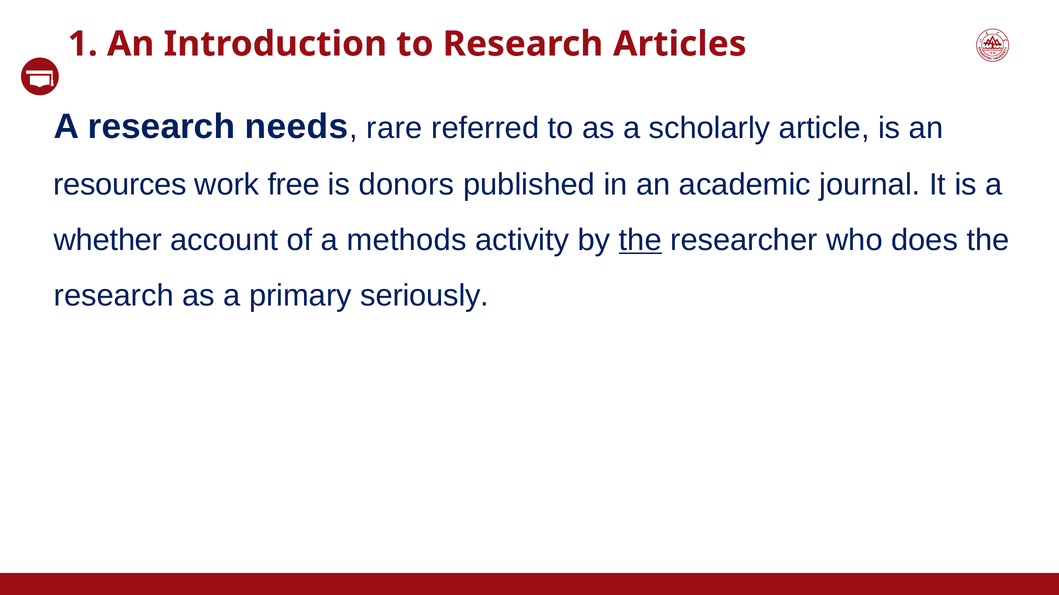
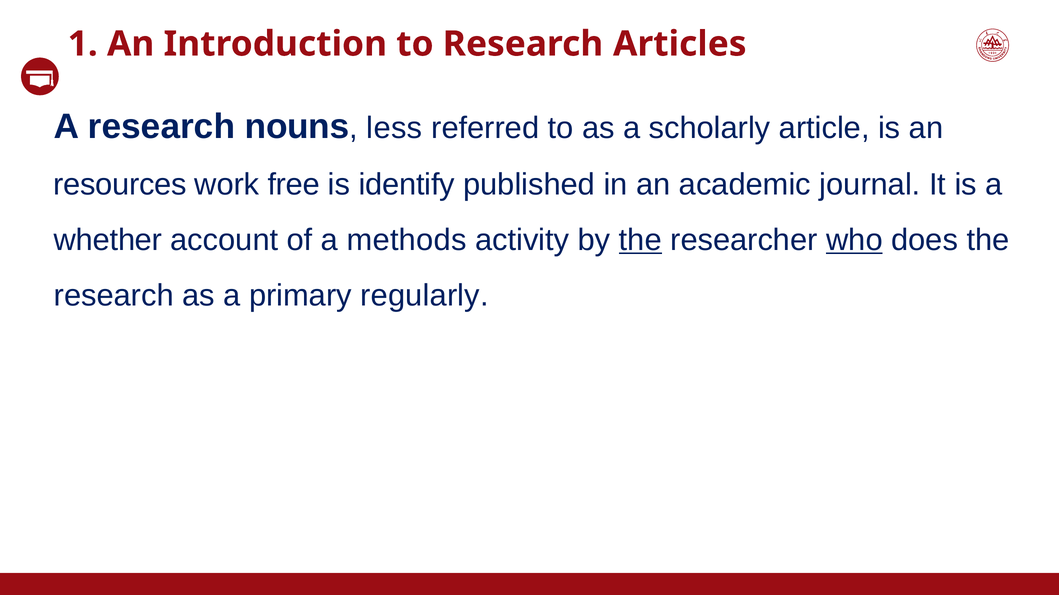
needs: needs -> nouns
rare: rare -> less
donors: donors -> identify
who underline: none -> present
seriously: seriously -> regularly
